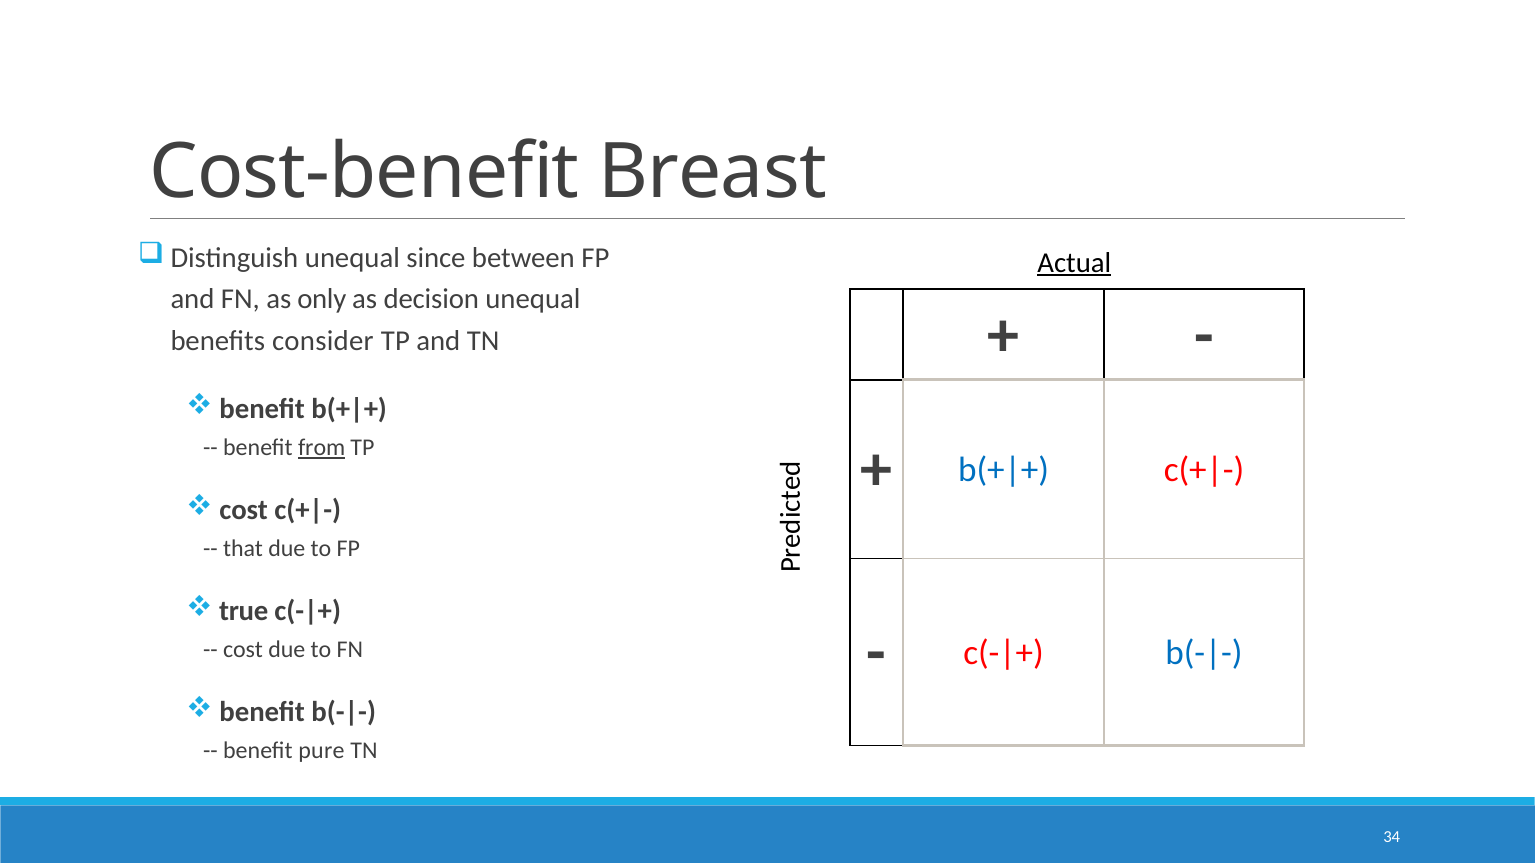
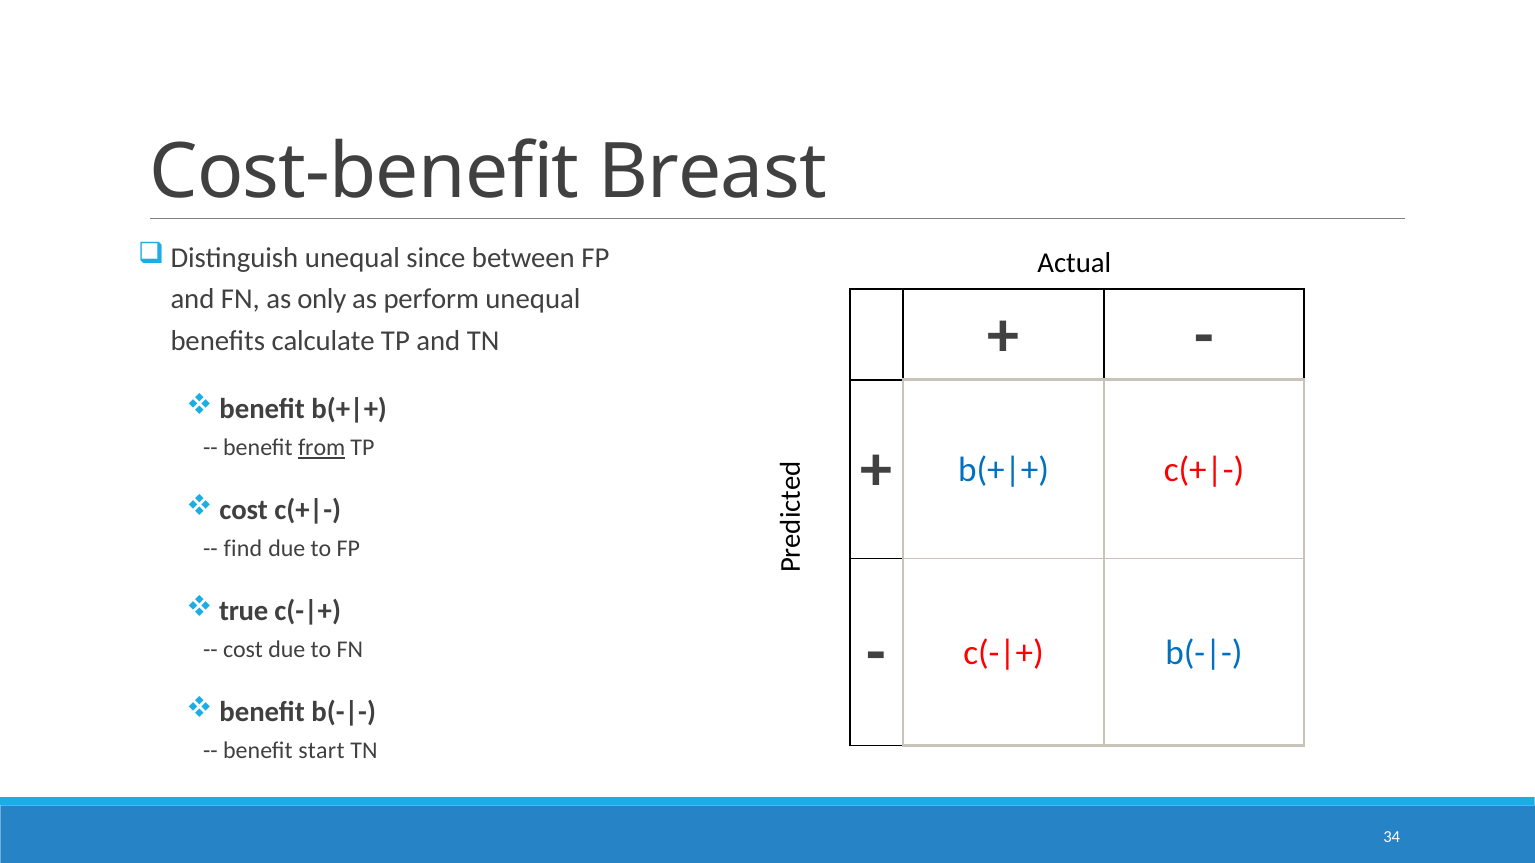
Actual underline: present -> none
decision: decision -> perform
consider: consider -> calculate
that: that -> find
pure: pure -> start
